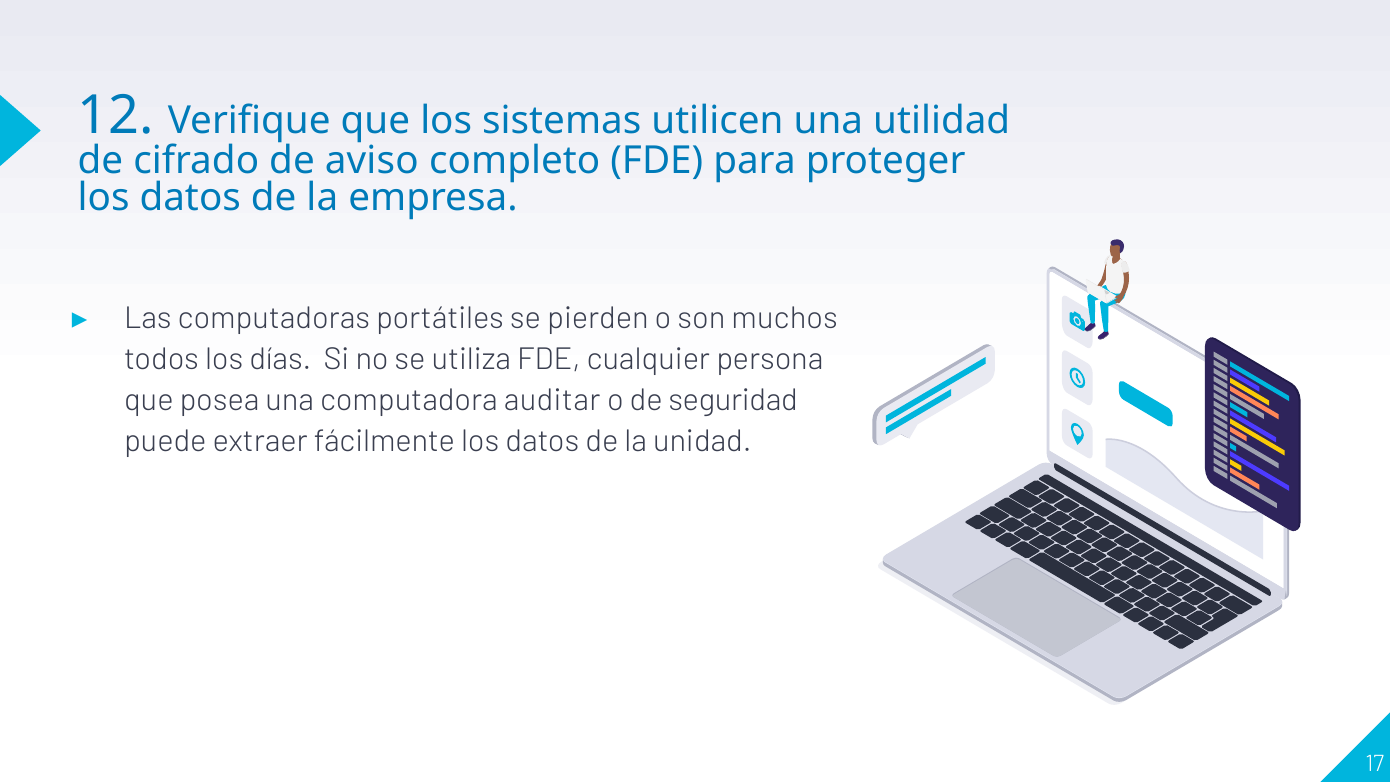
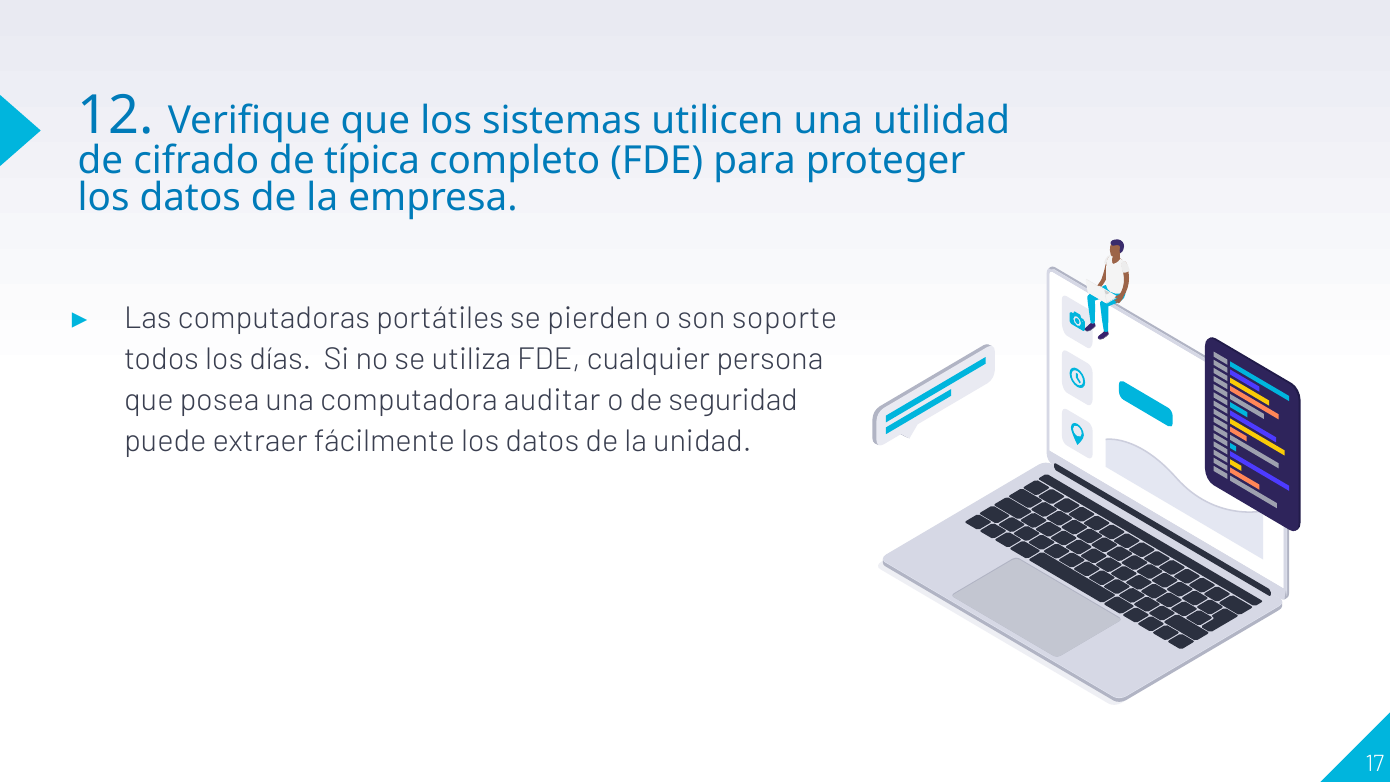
aviso: aviso -> típica
muchos: muchos -> soporte
